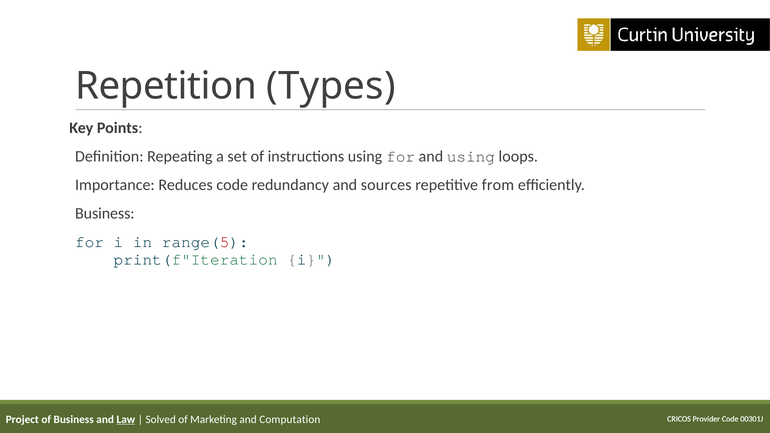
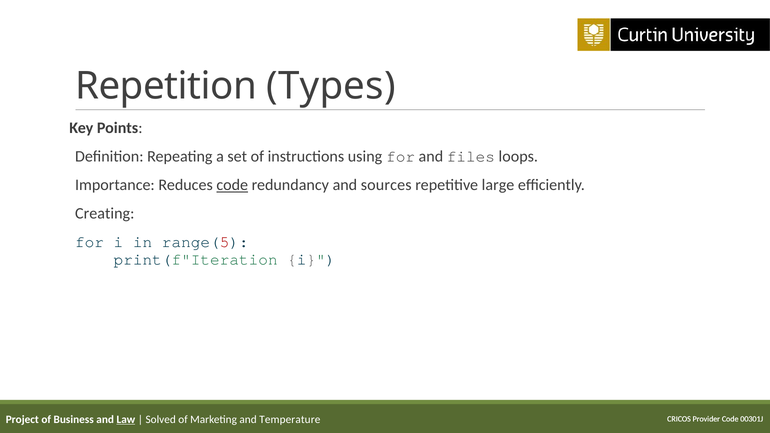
and using: using -> files
code at (232, 185) underline: none -> present
from: from -> large
Business at (105, 214): Business -> Creating
Computation: Computation -> Temperature
